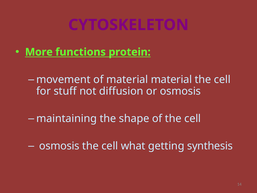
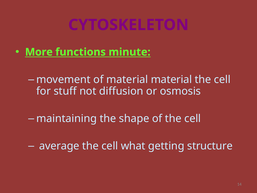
protein: protein -> minute
osmosis at (59, 146): osmosis -> average
synthesis: synthesis -> structure
